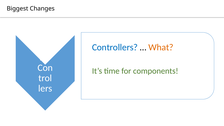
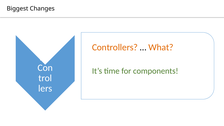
Controllers colour: blue -> orange
